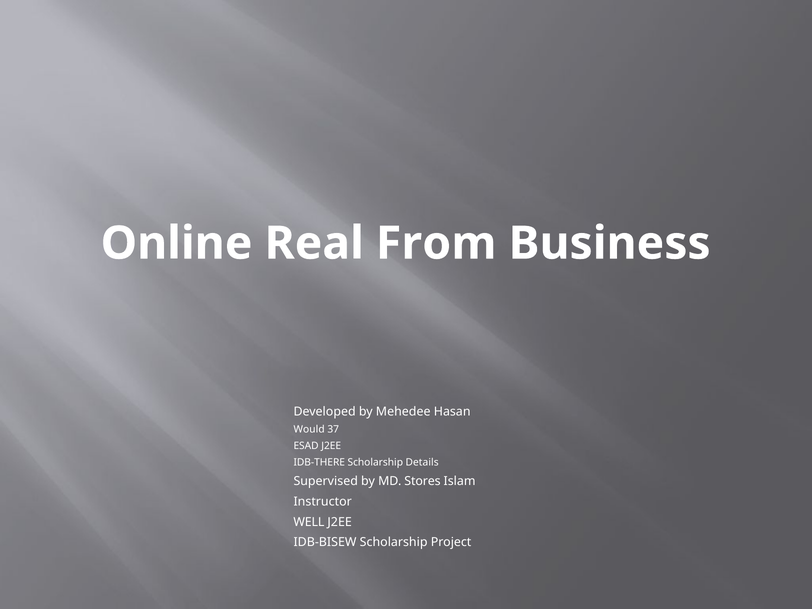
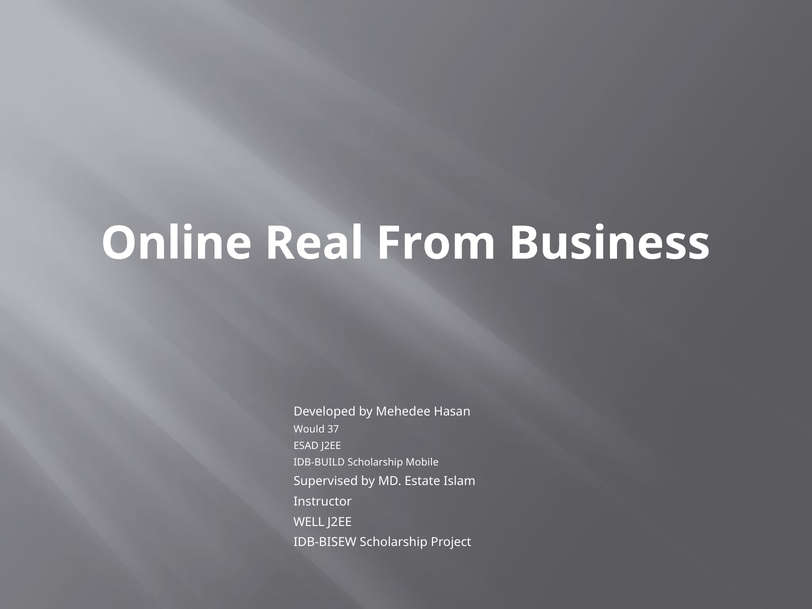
IDB-THERE: IDB-THERE -> IDB-BUILD
Details: Details -> Mobile
Stores: Stores -> Estate
